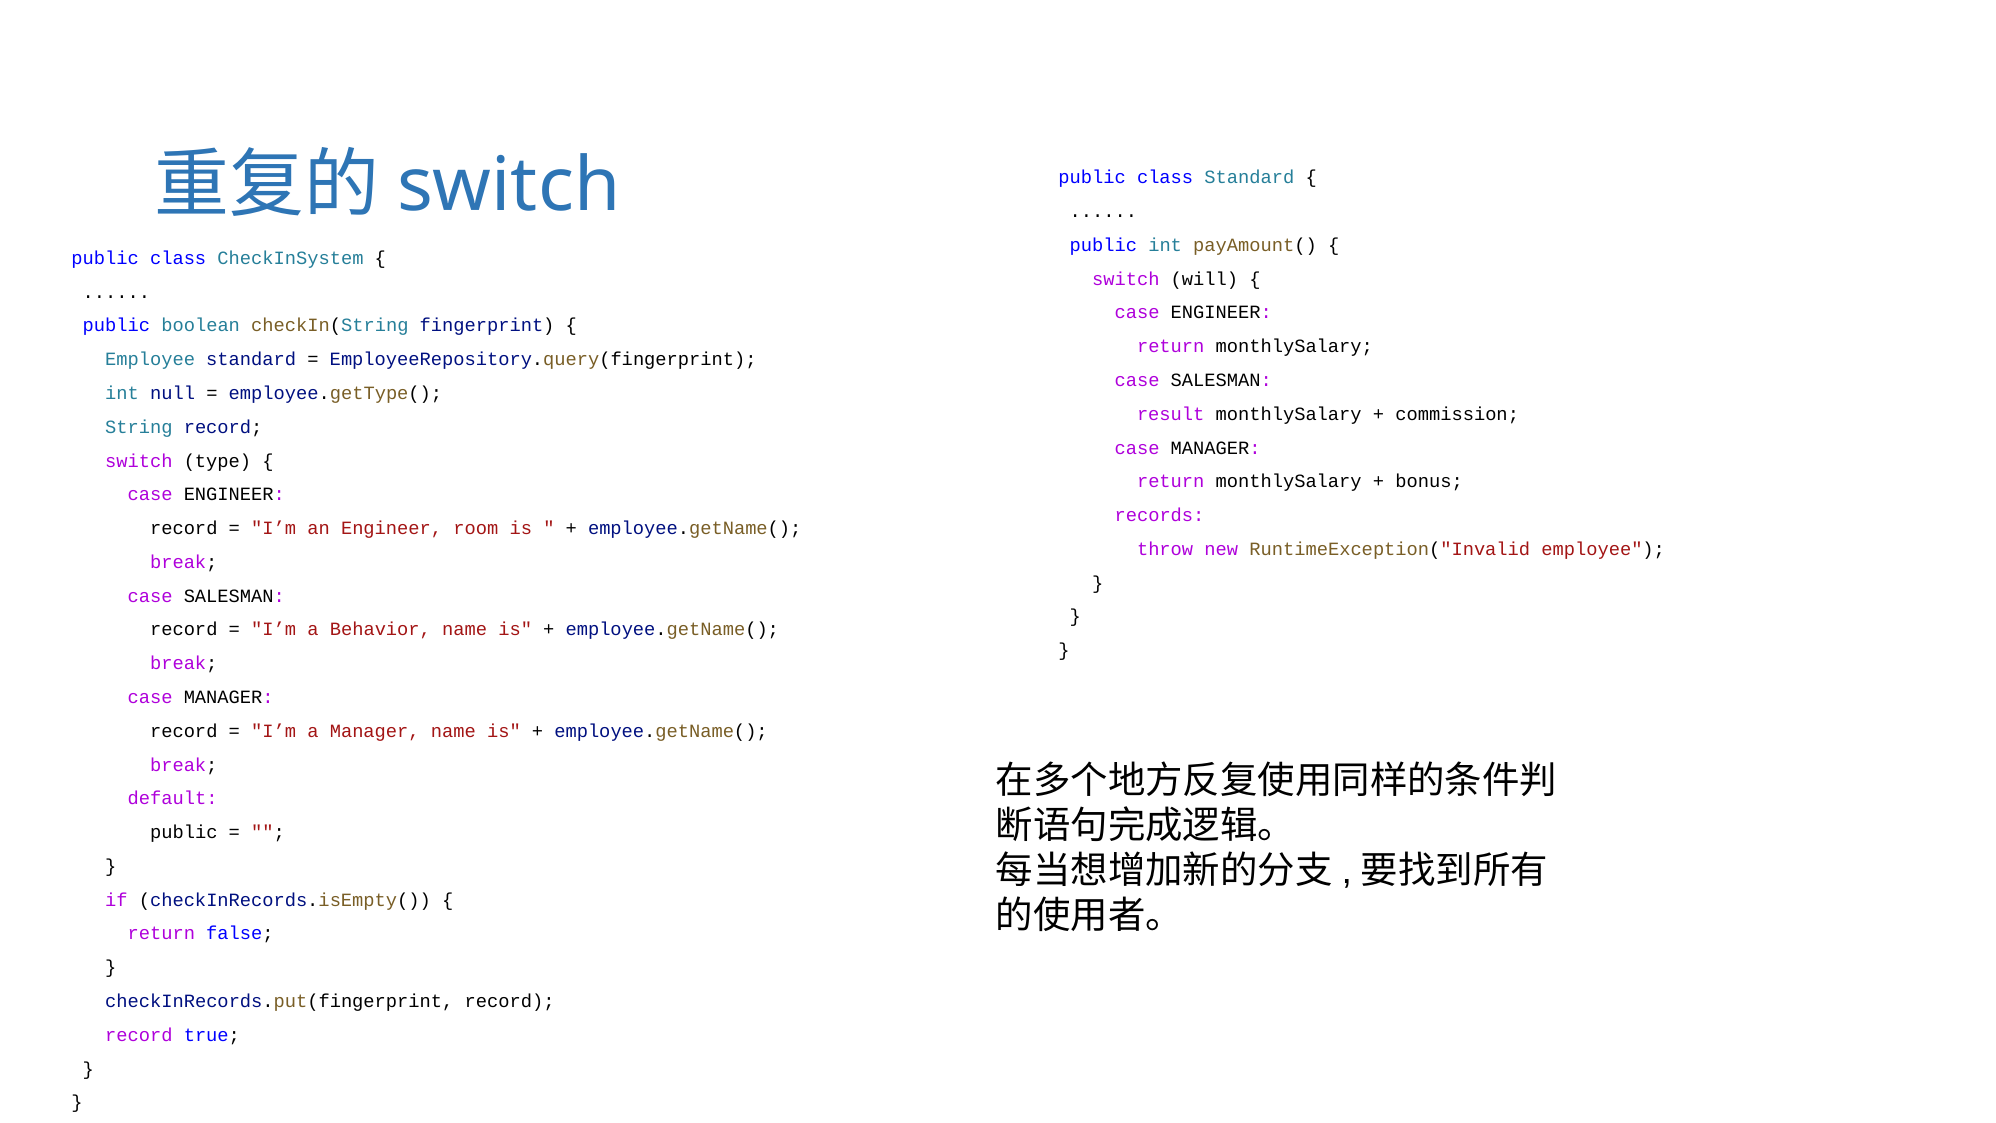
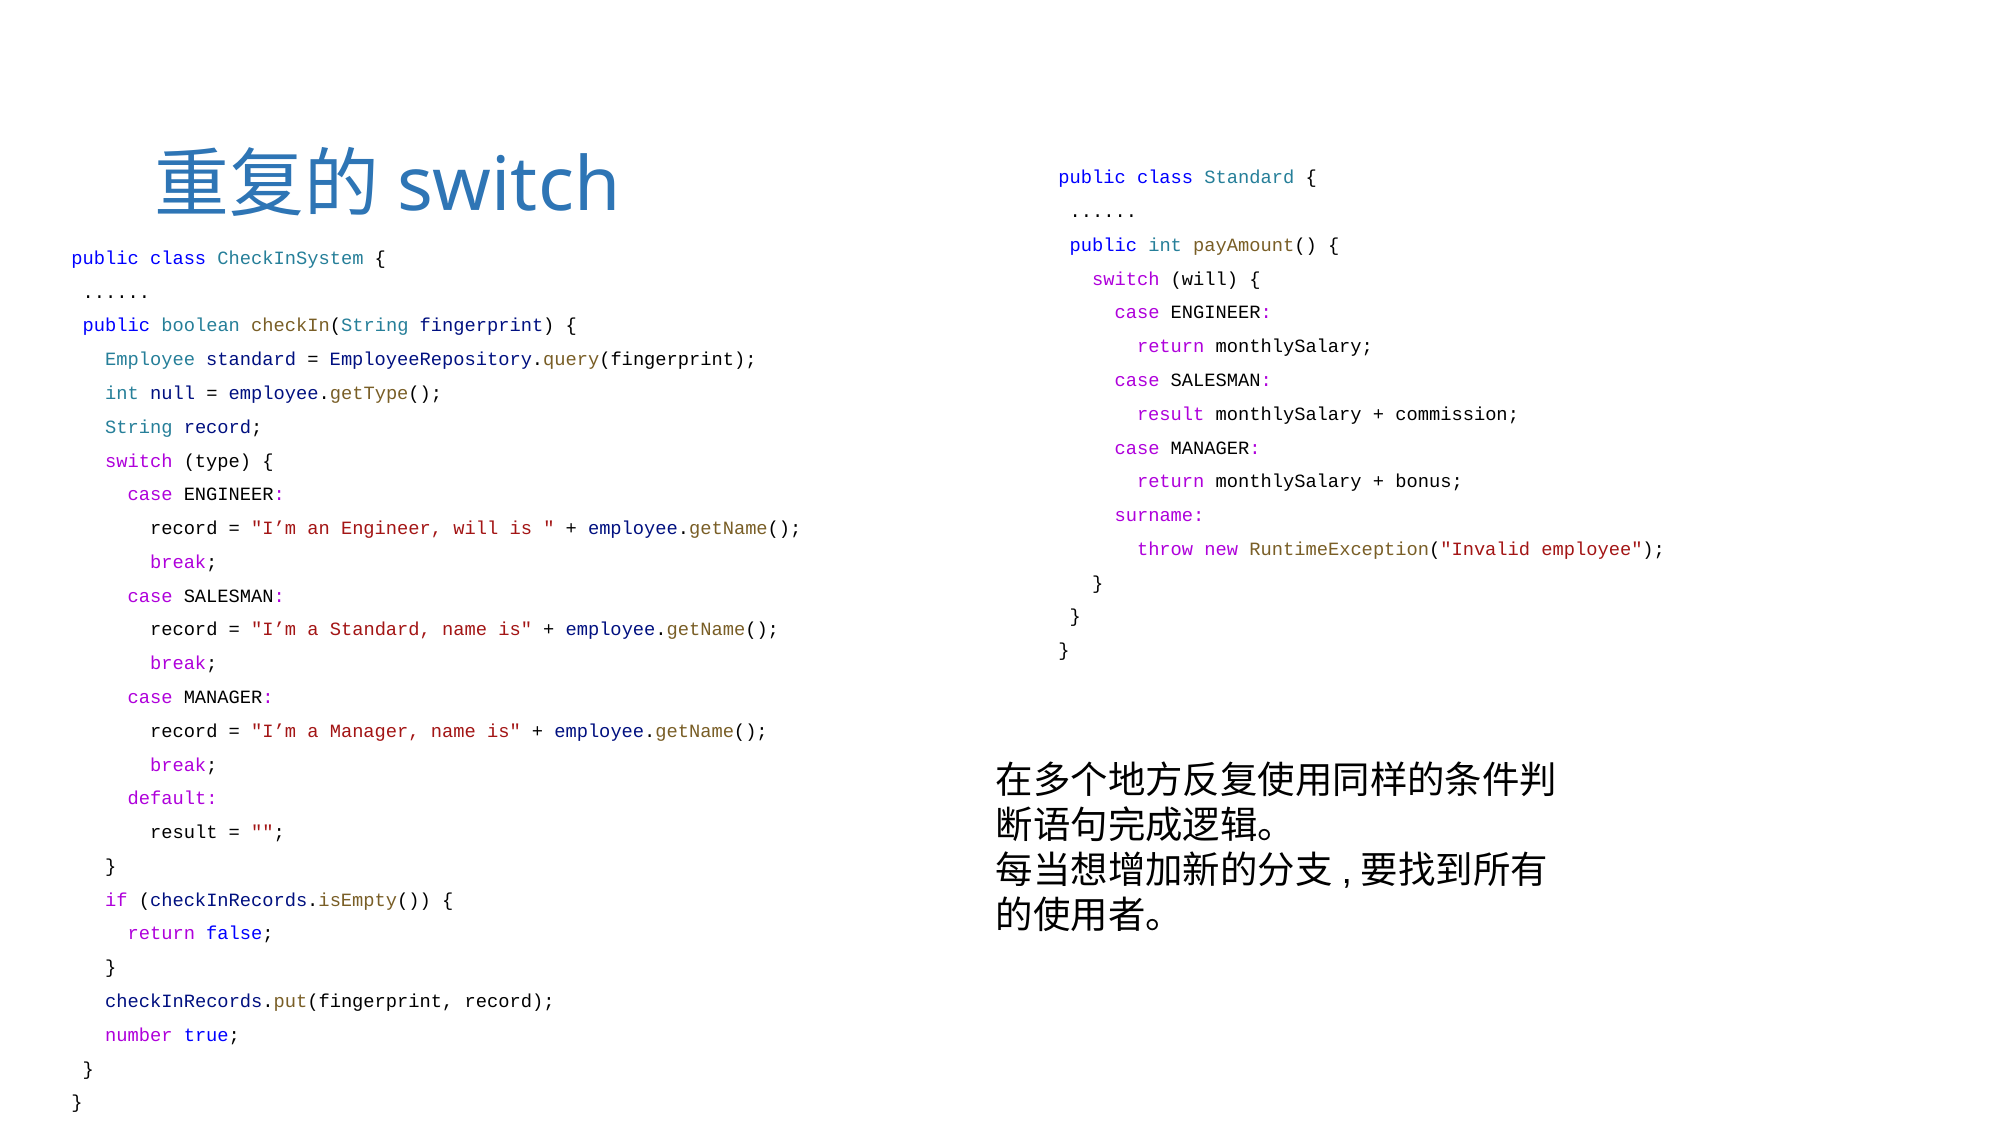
records: records -> surname
Engineer room: room -> will
a Behavior: Behavior -> Standard
public at (184, 832): public -> result
record at (139, 1035): record -> number
